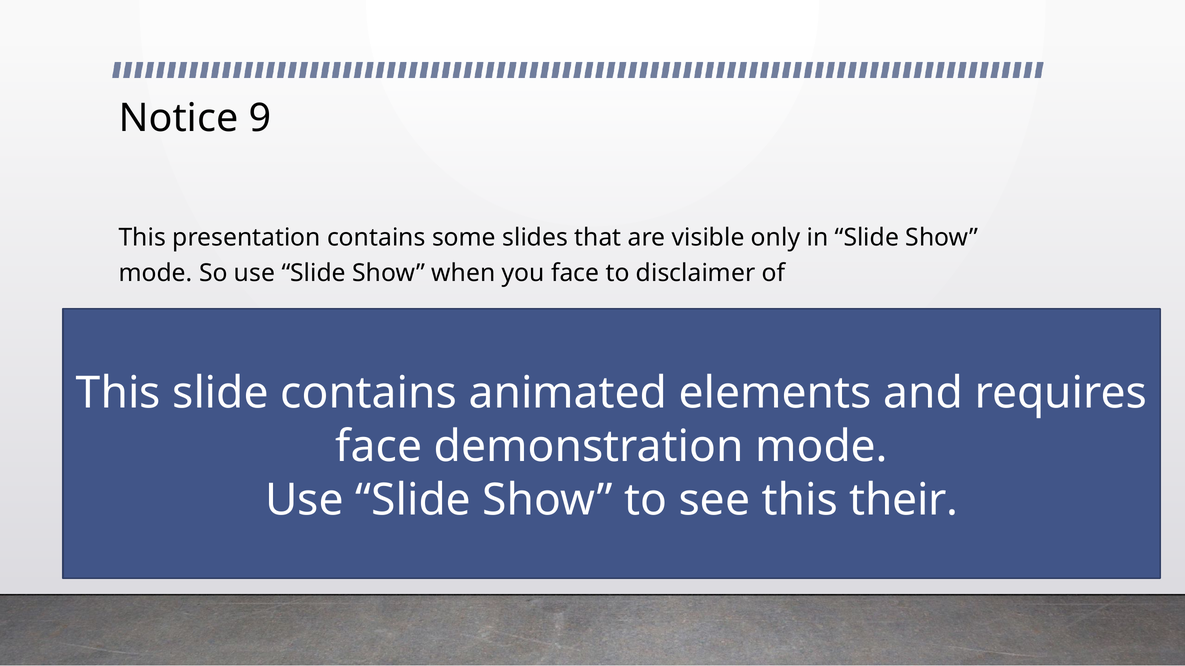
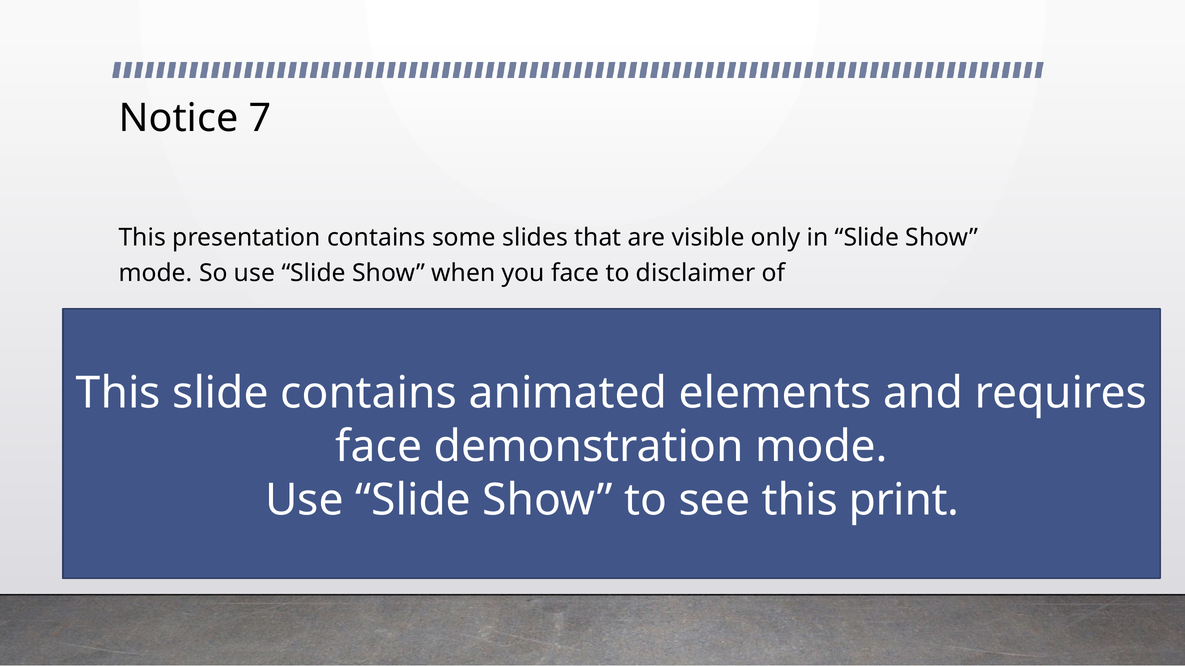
9: 9 -> 7
their: their -> print
